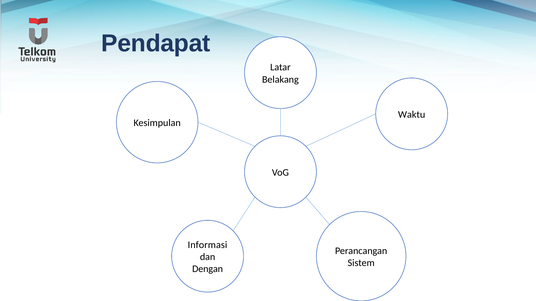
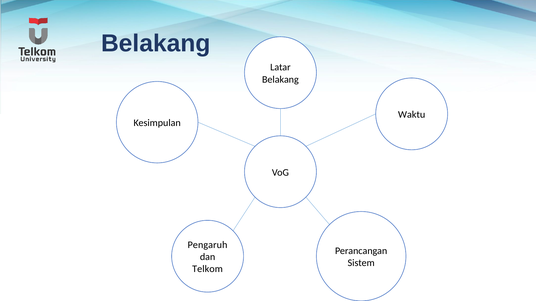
Pendapat at (156, 43): Pendapat -> Belakang
Informasi: Informasi -> Pengaruh
Dengan: Dengan -> Telkom
